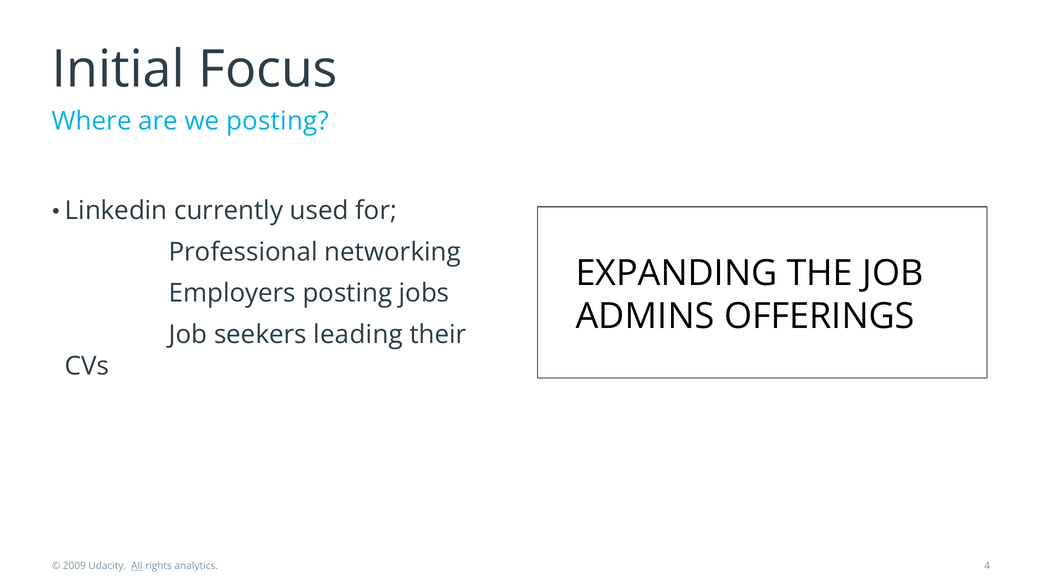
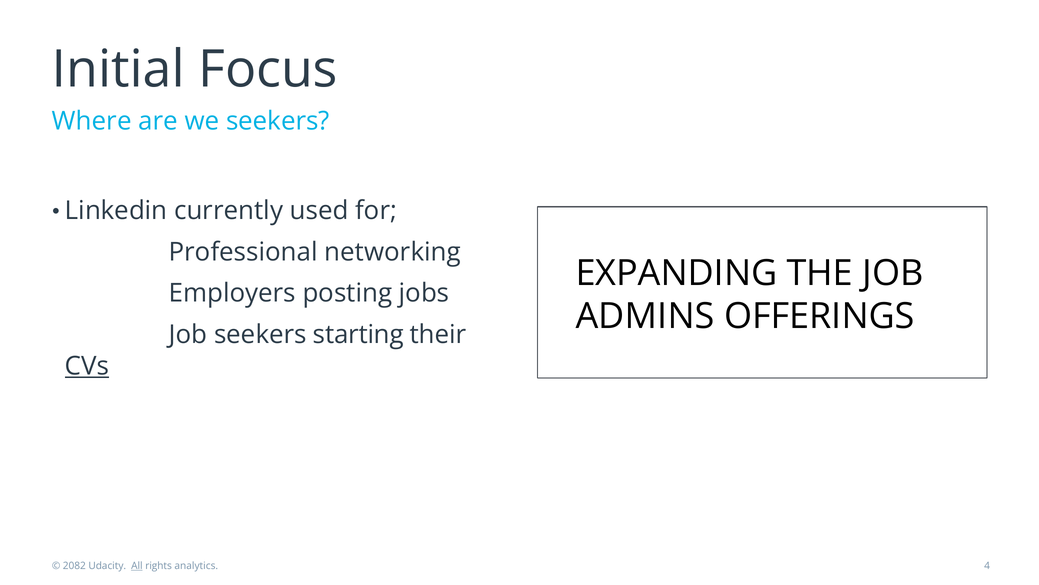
we posting: posting -> seekers
leading: leading -> starting
CVs underline: none -> present
2009: 2009 -> 2082
